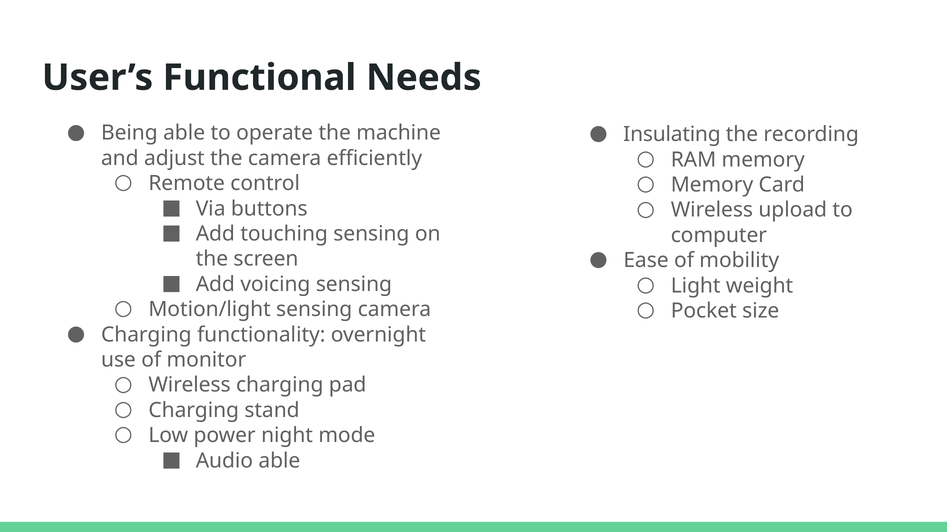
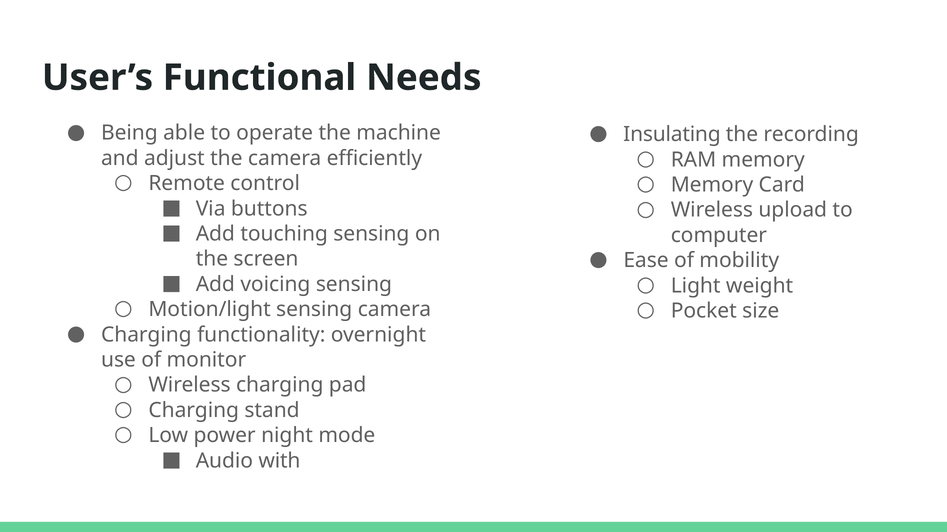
Audio able: able -> with
